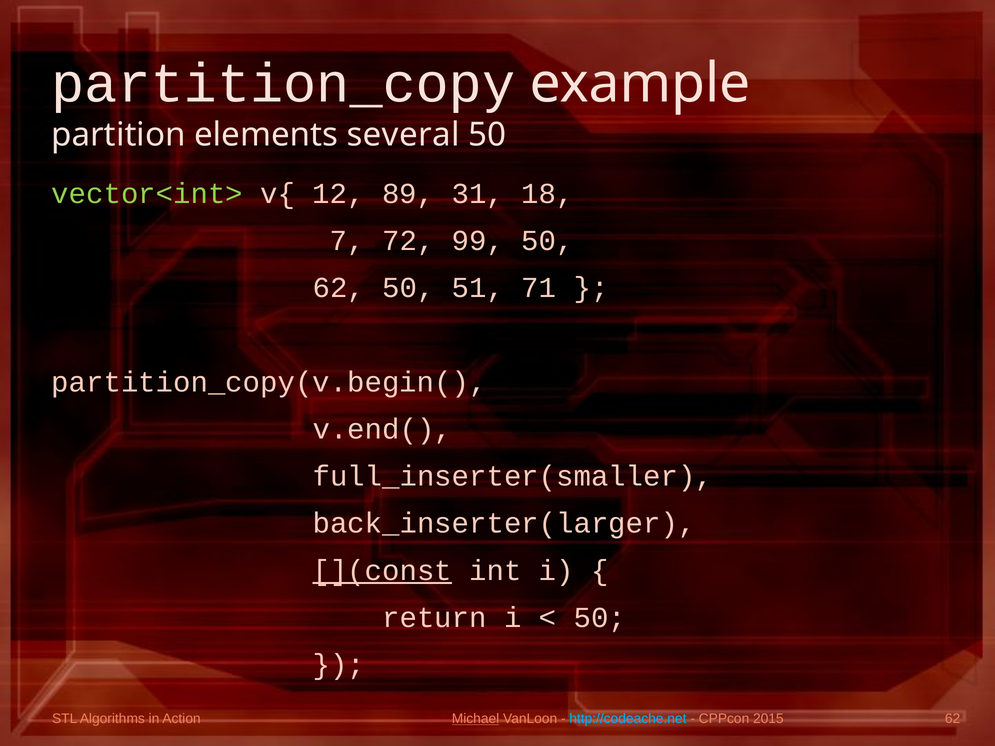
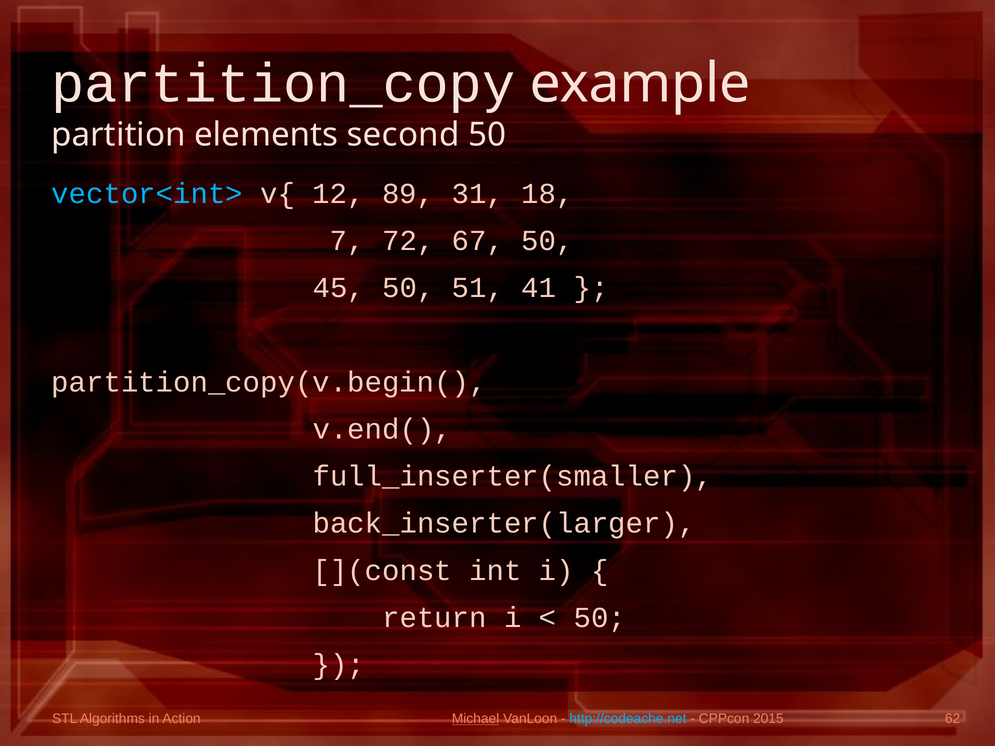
several: several -> second
vector<int> colour: light green -> light blue
99: 99 -> 67
62 at (339, 288): 62 -> 45
71: 71 -> 41
](const underline: present -> none
